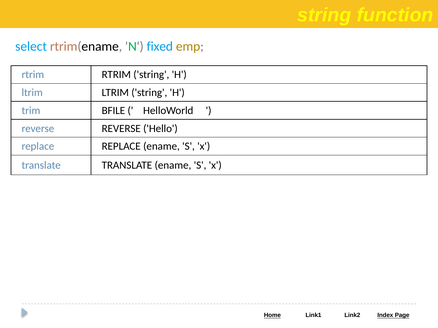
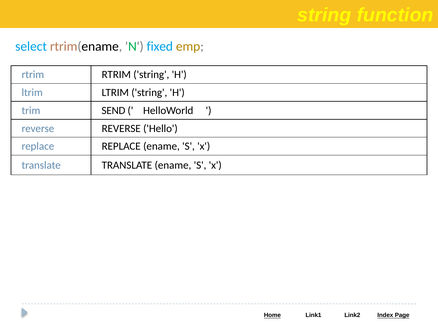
BFILE: BFILE -> SEND
